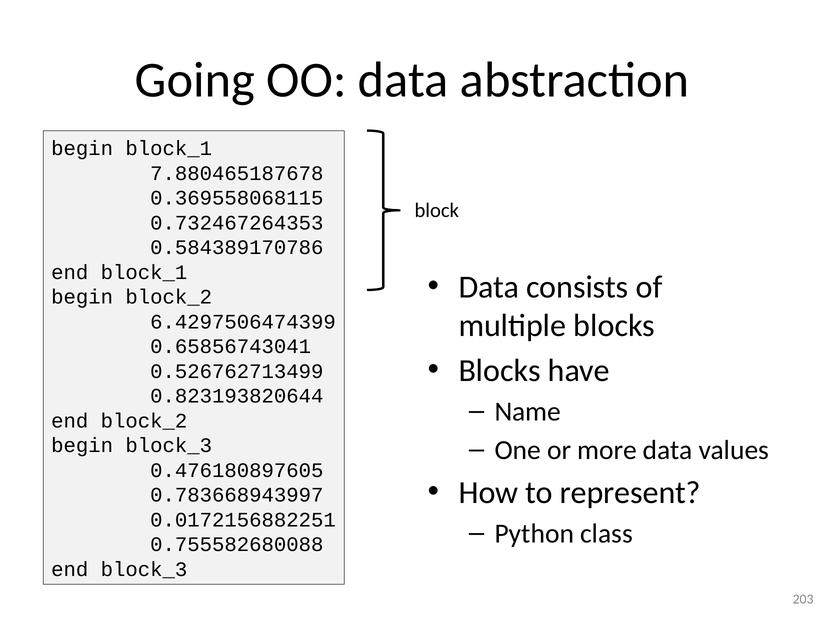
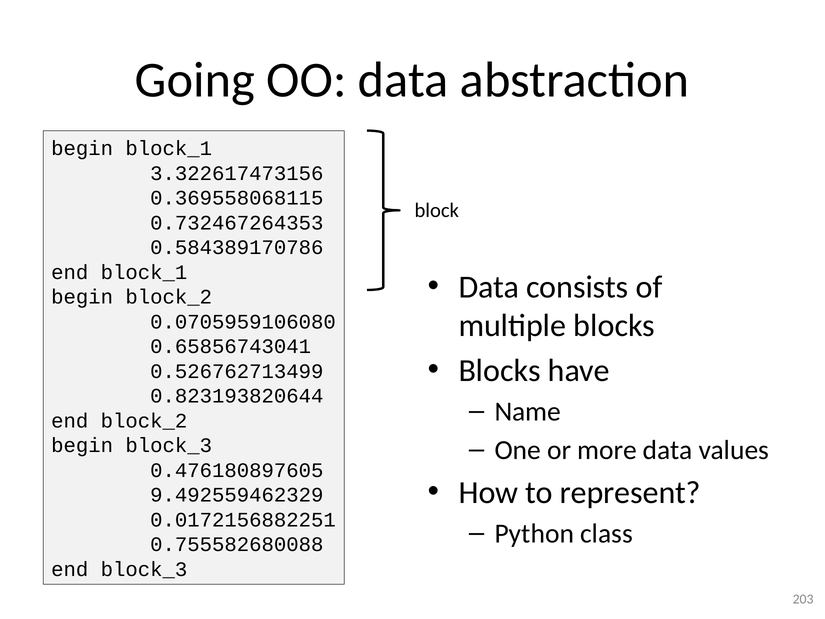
7.880465187678: 7.880465187678 -> 3.322617473156
6.4297506474399: 6.4297506474399 -> 0.0705959106080
0.783668943997: 0.783668943997 -> 9.492559462329
